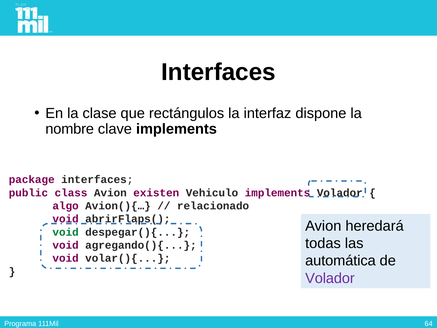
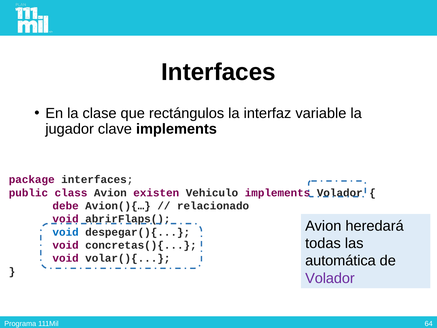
dispone: dispone -> variable
nombre: nombre -> jugador
algo: algo -> debe
void at (66, 232) colour: green -> blue
agregando(){: agregando(){ -> concretas(){
